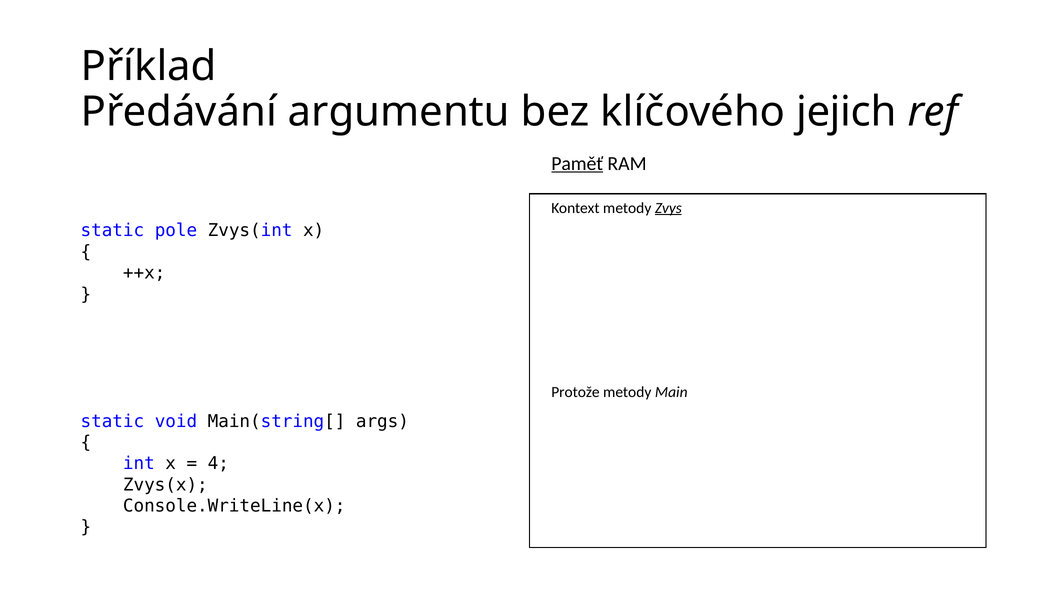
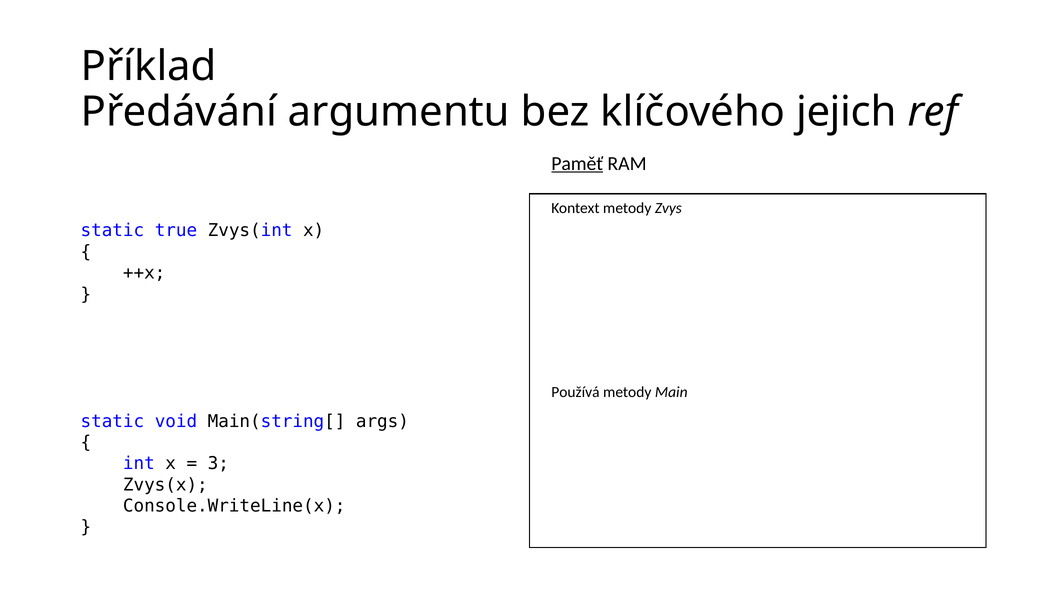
Zvys underline: present -> none
pole: pole -> true
Protože: Protože -> Používá
4: 4 -> 3
